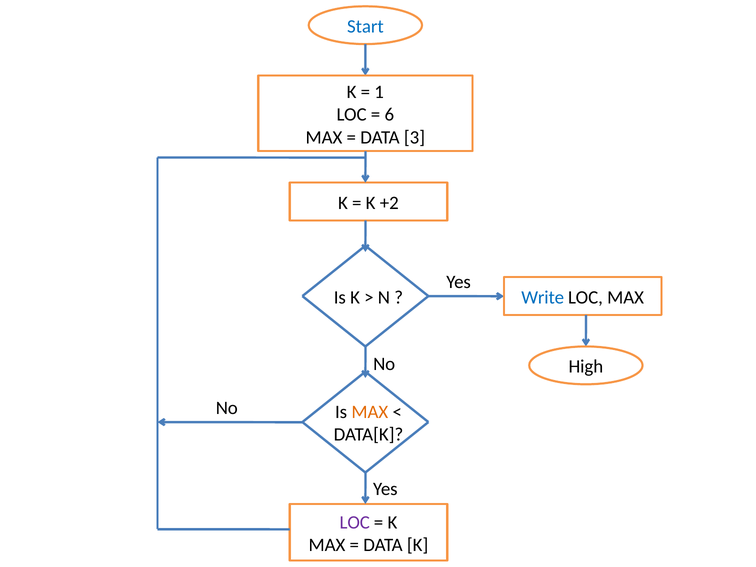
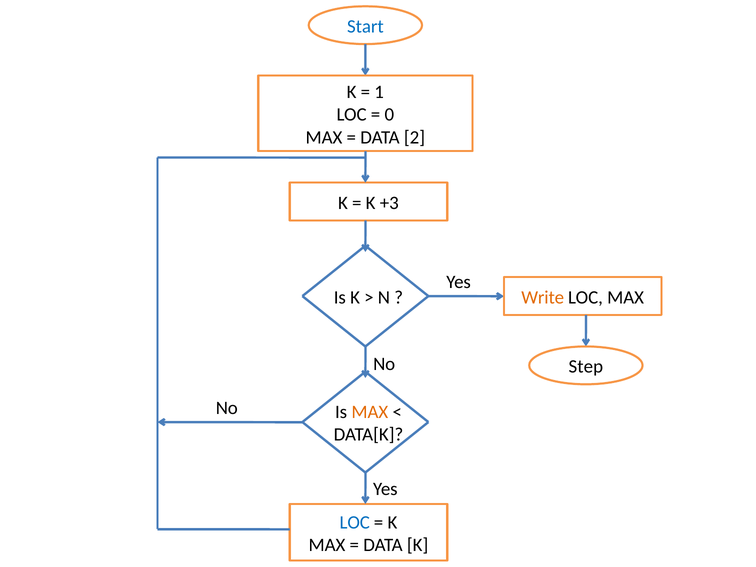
6: 6 -> 0
3: 3 -> 2
+2: +2 -> +3
Write colour: blue -> orange
High: High -> Step
LOC at (355, 522) colour: purple -> blue
